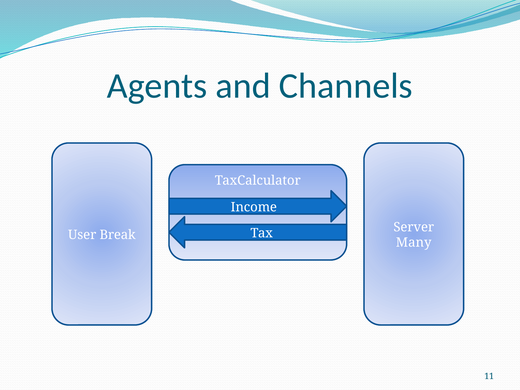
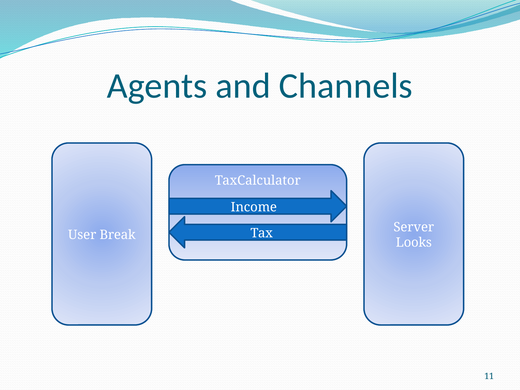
Many: Many -> Looks
